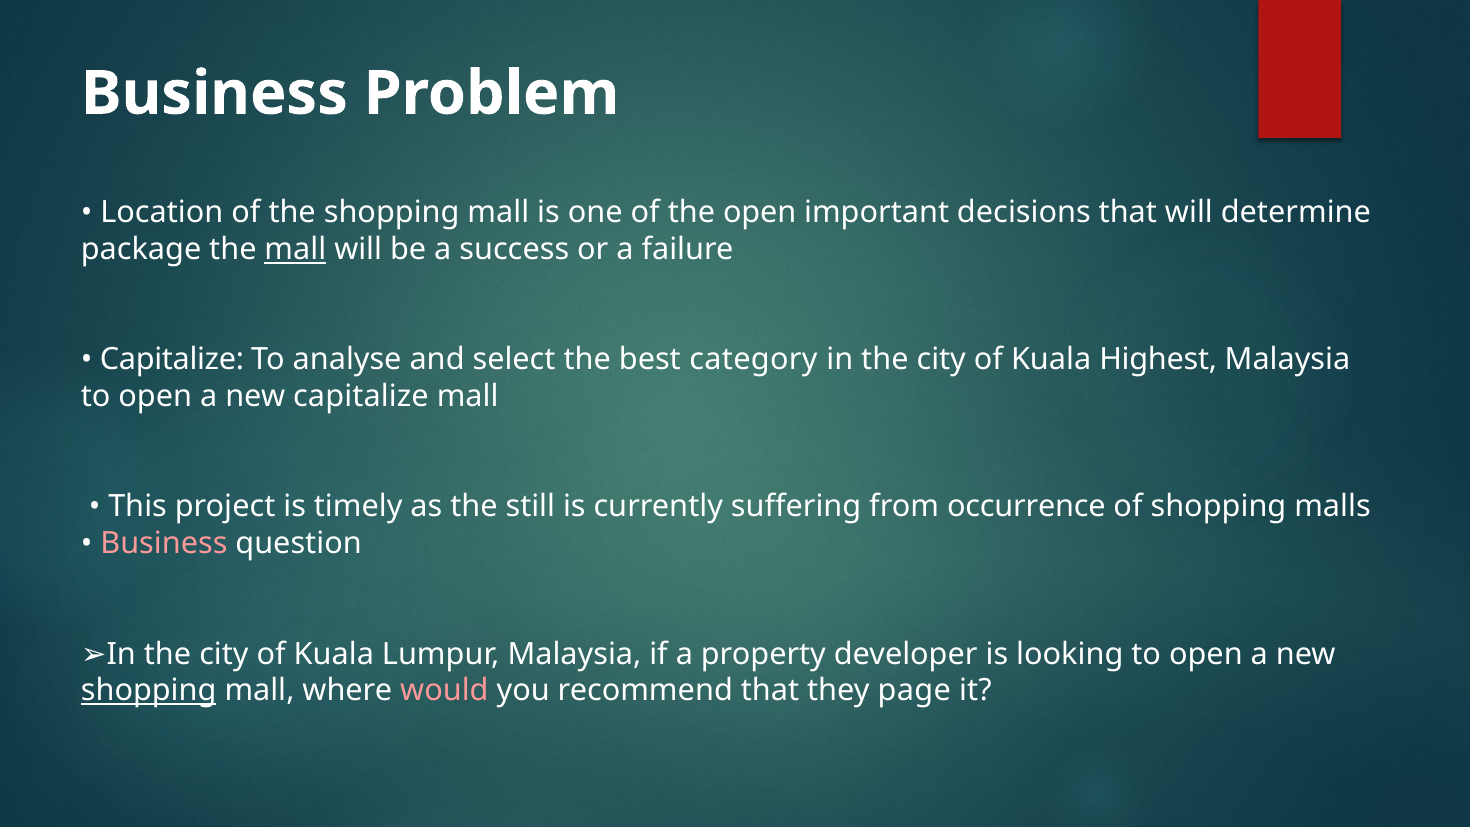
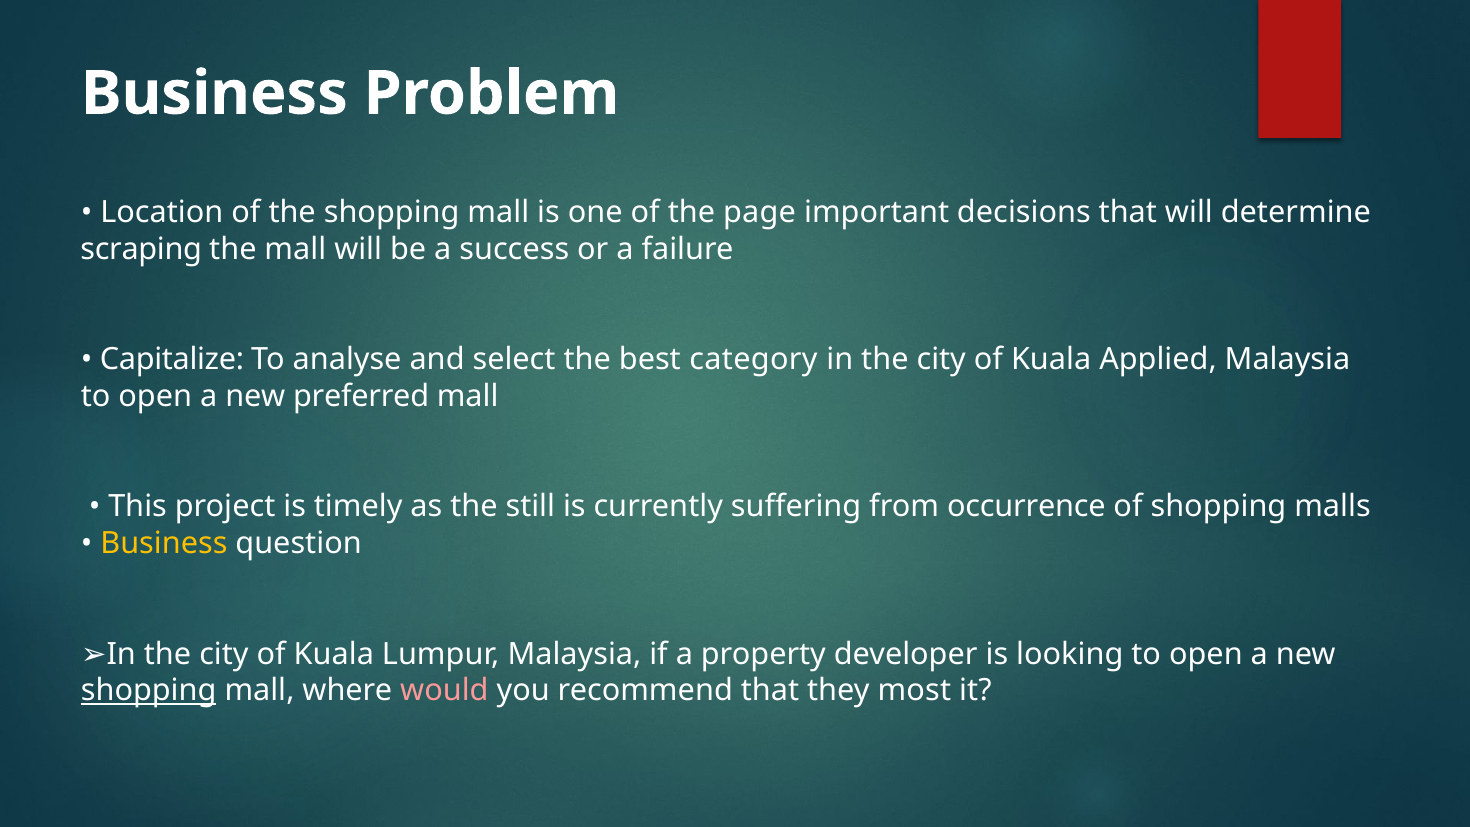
the open: open -> page
package: package -> scraping
mall at (295, 249) underline: present -> none
Highest: Highest -> Applied
new capitalize: capitalize -> preferred
Business at (164, 544) colour: pink -> yellow
page: page -> most
